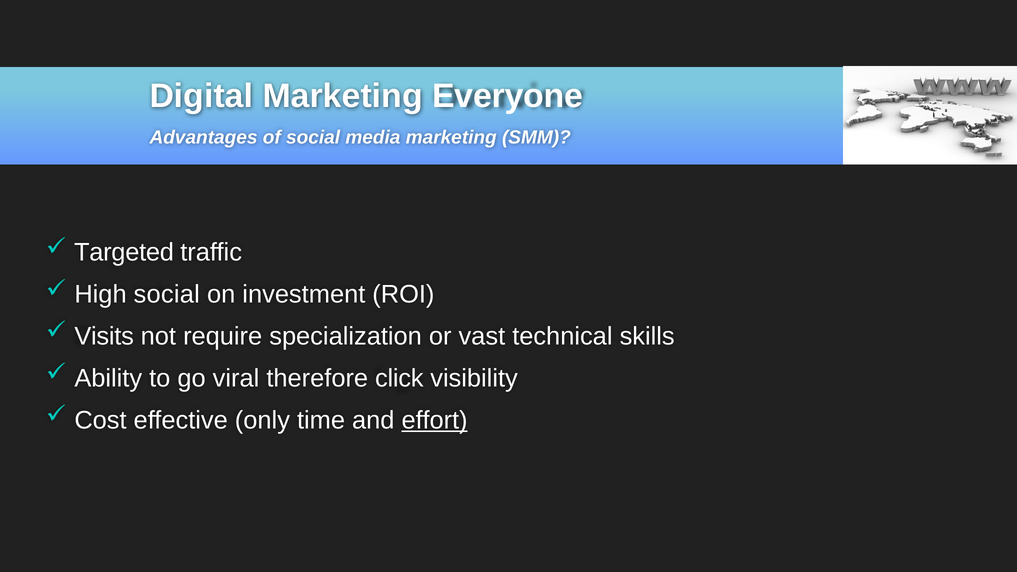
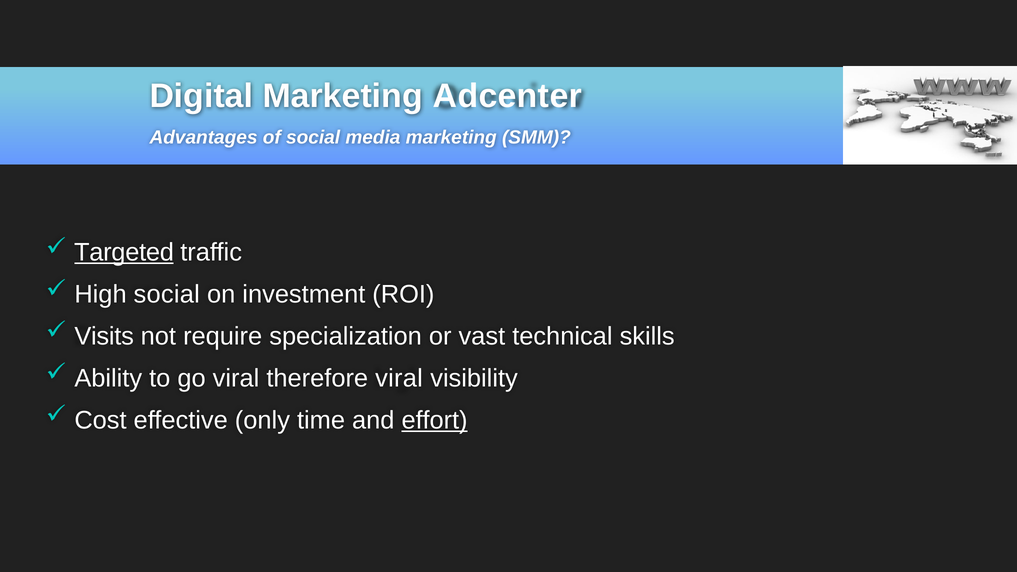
Everyone: Everyone -> Adcenter
Targeted underline: none -> present
therefore click: click -> viral
